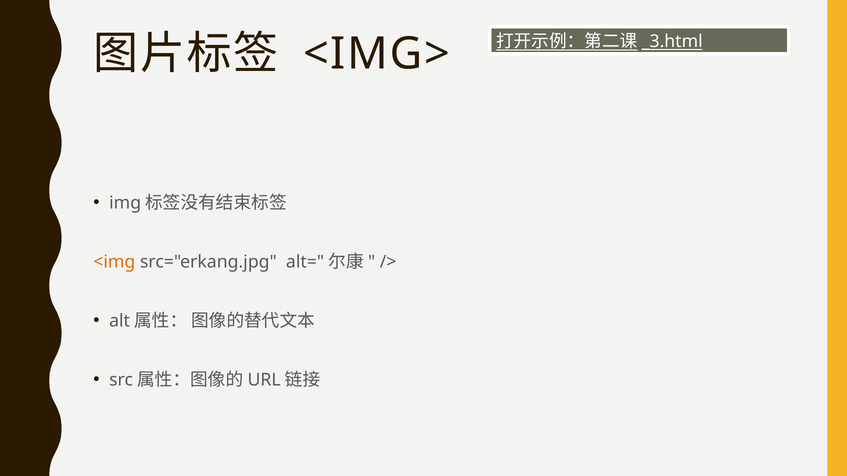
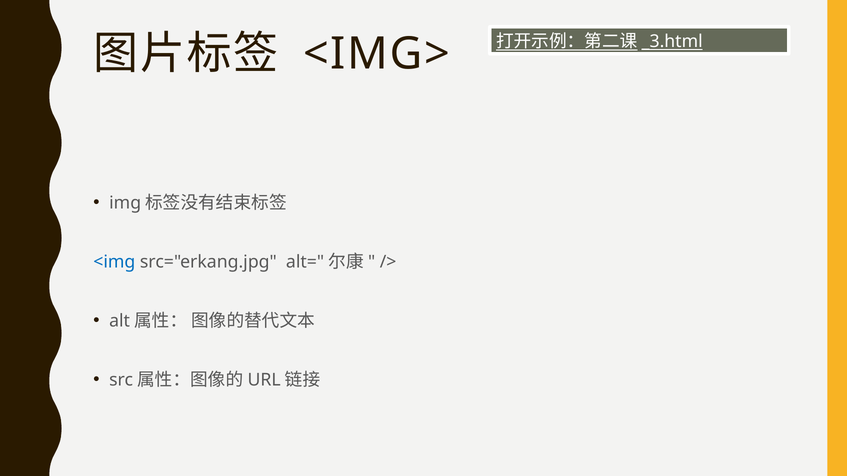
<img colour: orange -> blue
